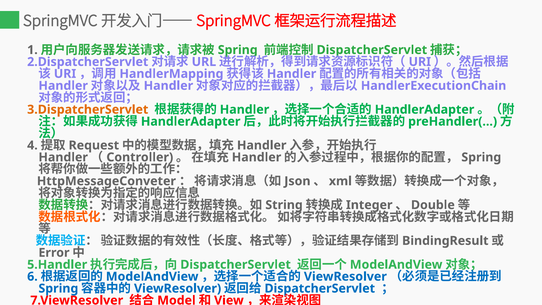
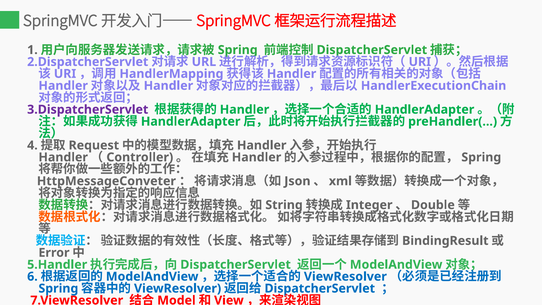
3.DispatcherServlet colour: orange -> purple
